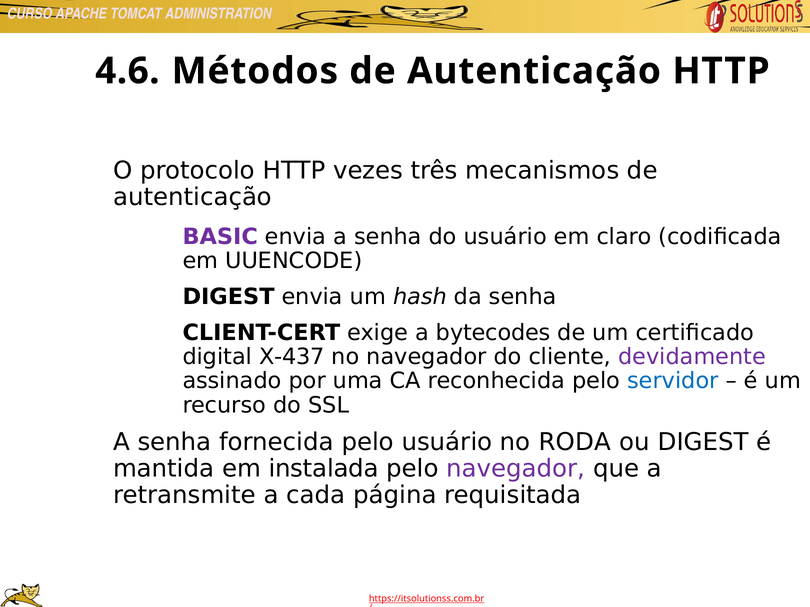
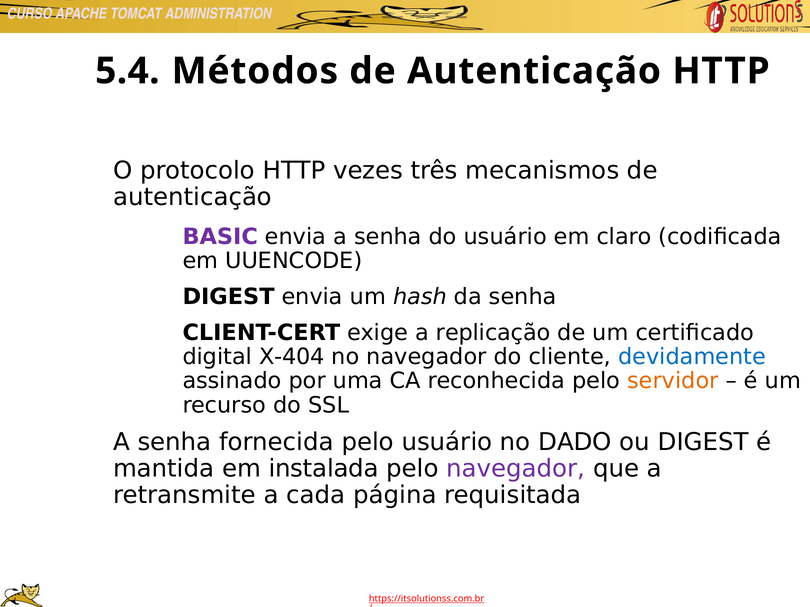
4.6: 4.6 -> 5.4
bytecodes: bytecodes -> replicação
X-437: X-437 -> X-404
devidamente colour: purple -> blue
servidor colour: blue -> orange
RODA: RODA -> DADO
